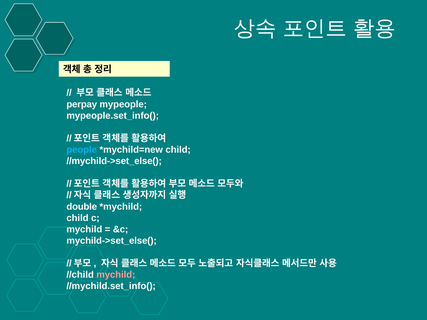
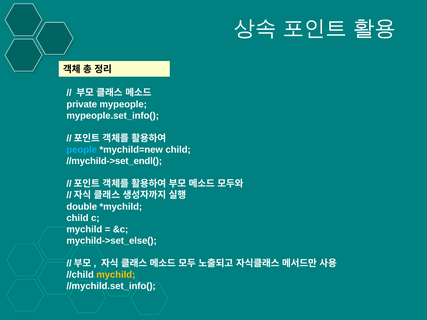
perpay: perpay -> private
//mychild->set_else(: //mychild->set_else( -> //mychild->set_endl(
mychild at (116, 275) colour: pink -> yellow
